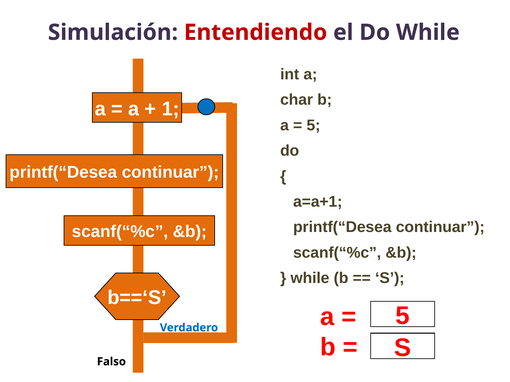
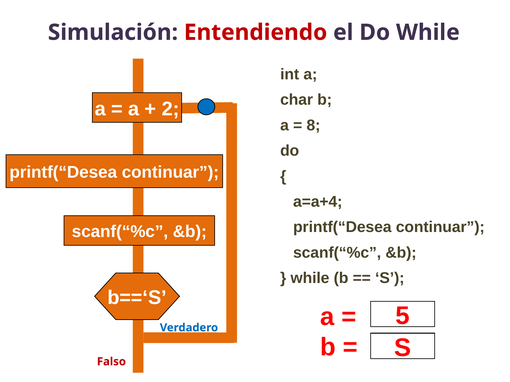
1: 1 -> 2
5 at (313, 125): 5 -> 8
a=a+1: a=a+1 -> a=a+4
Falso colour: black -> red
